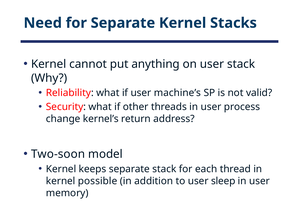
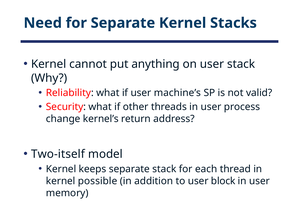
Two-soon: Two-soon -> Two-itself
sleep: sleep -> block
